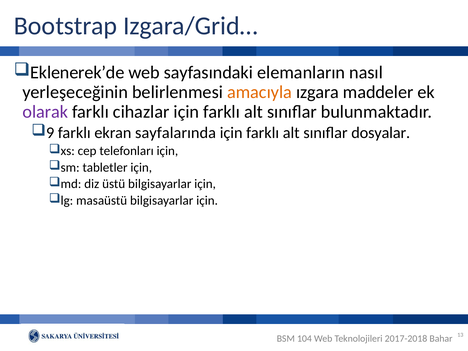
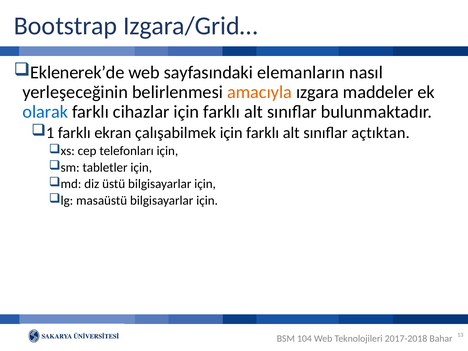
olarak colour: purple -> blue
9: 9 -> 1
sayfalarında: sayfalarında -> çalışabilmek
dosyalar: dosyalar -> açtıktan
